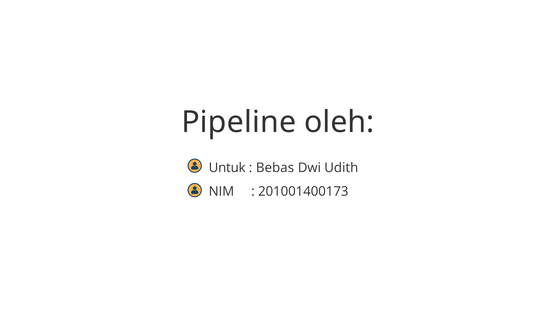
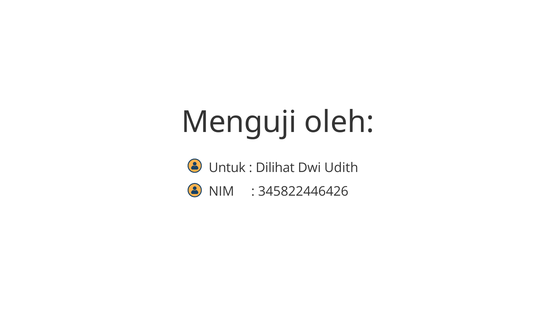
Pipeline: Pipeline -> Menguji
Bebas: Bebas -> Dilihat
201001400173: 201001400173 -> 345822446426
